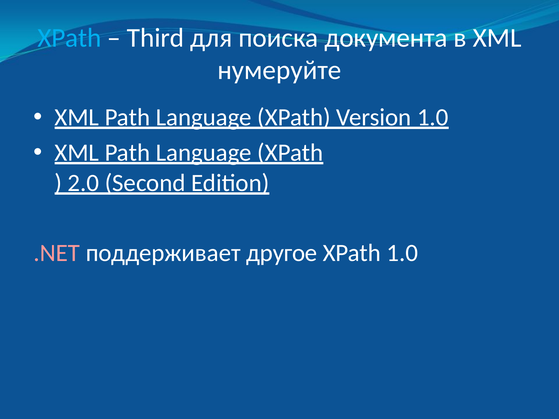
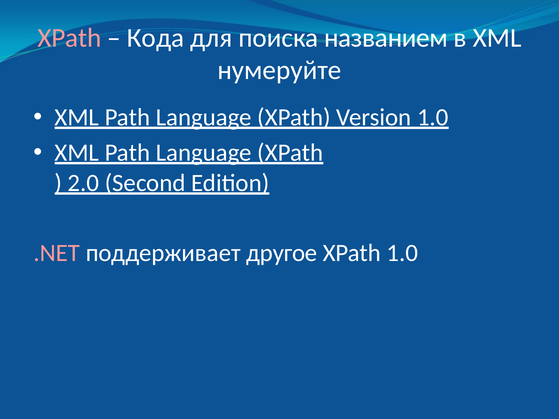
XPath at (69, 38) colour: light blue -> pink
Third: Third -> Кода
документа: документа -> названием
